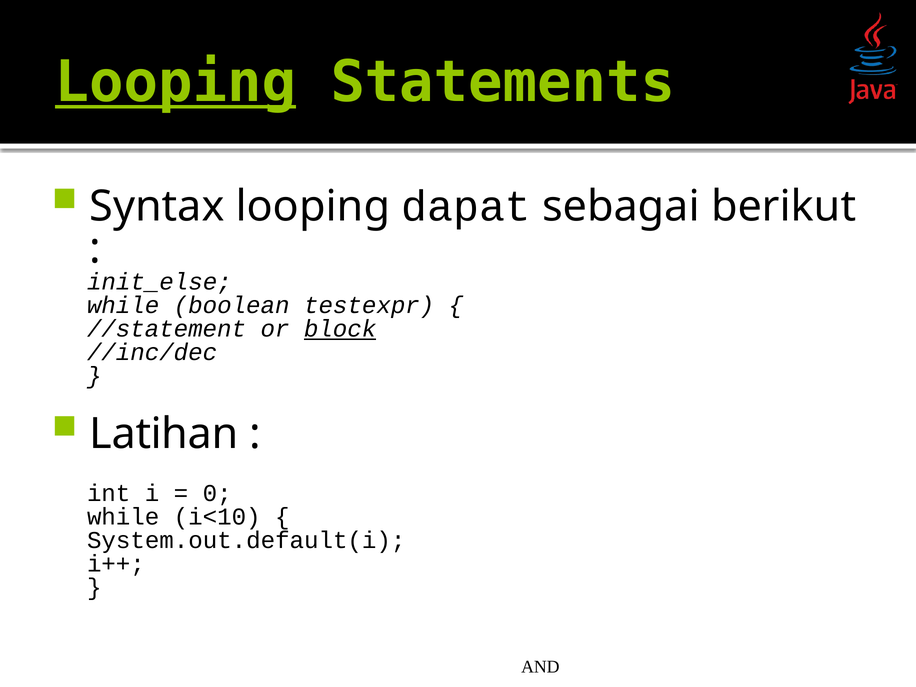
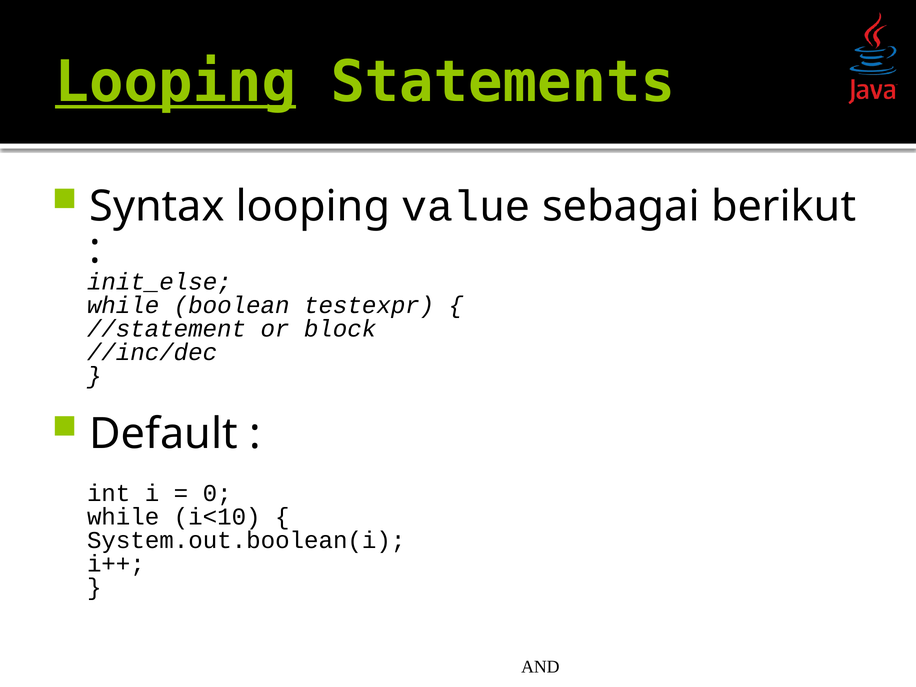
dapat: dapat -> value
block underline: present -> none
Latihan: Latihan -> Default
System.out.default(i: System.out.default(i -> System.out.boolean(i
